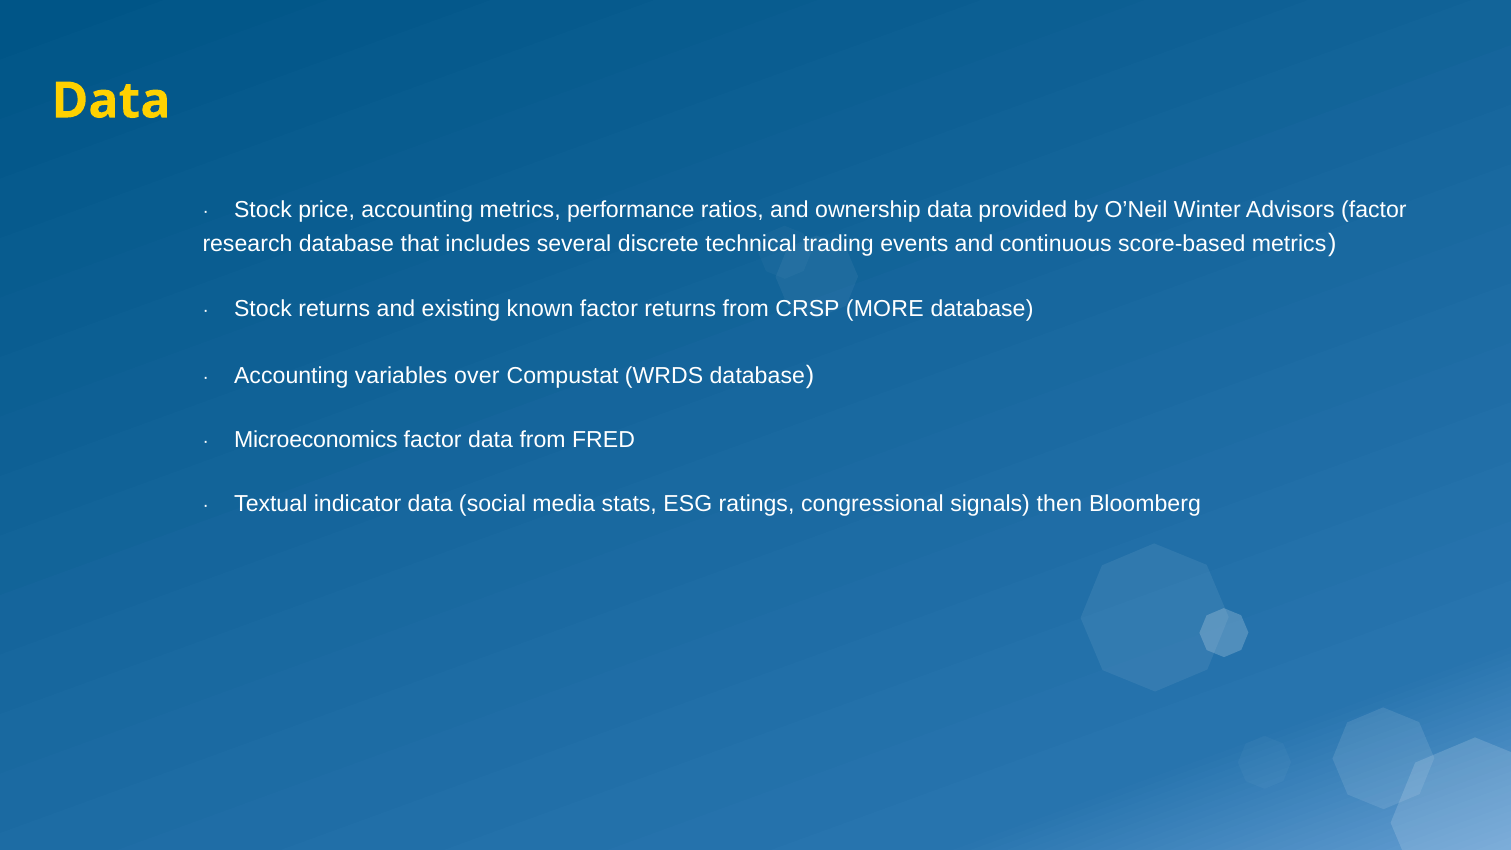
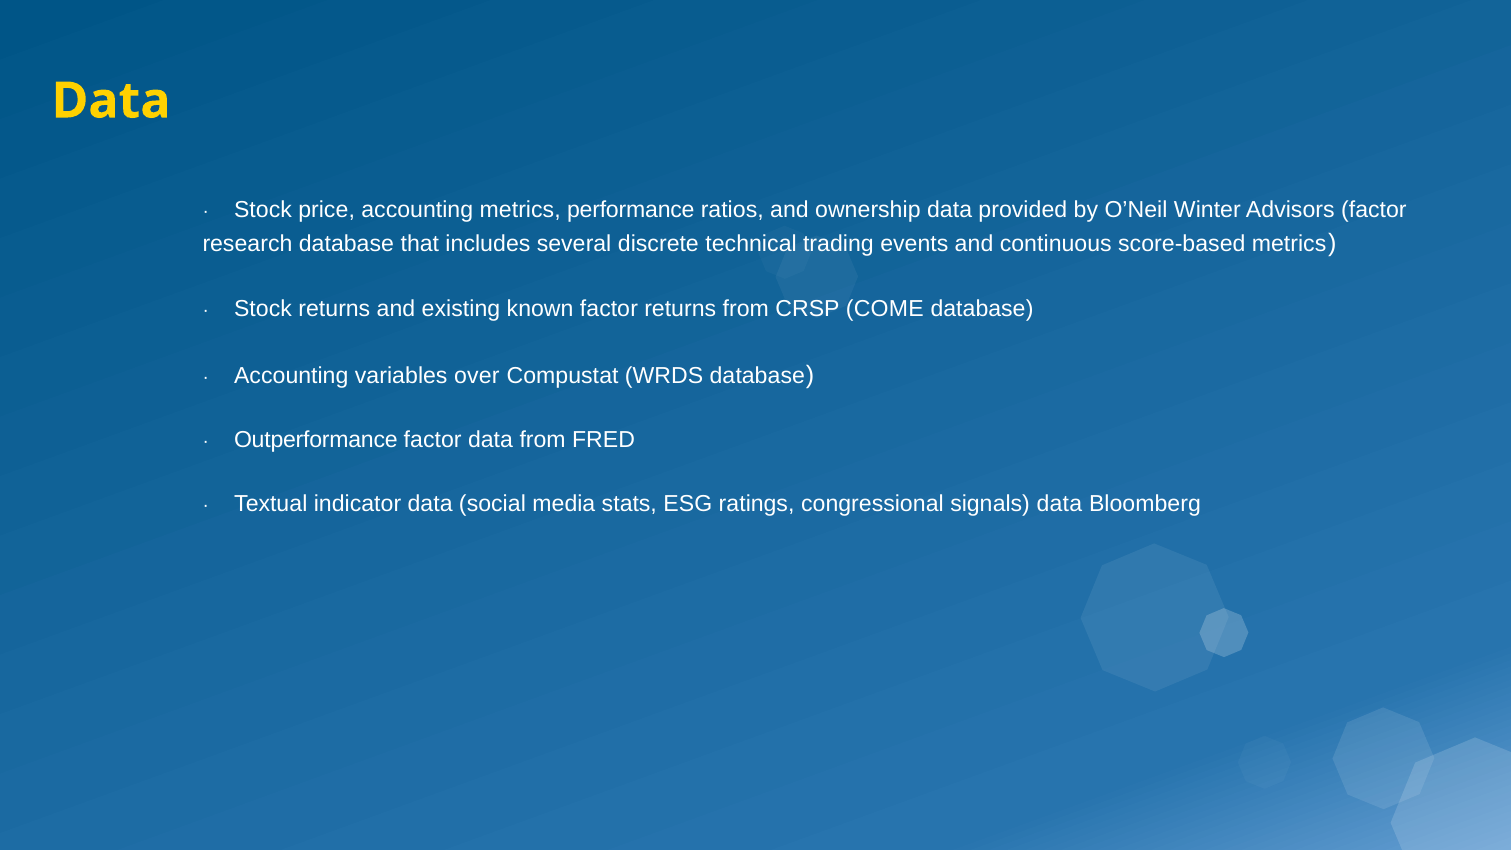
MORE: MORE -> COME
Microeconomics: Microeconomics -> Outperformance
signals then: then -> data
